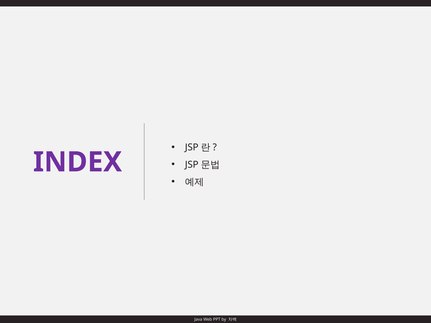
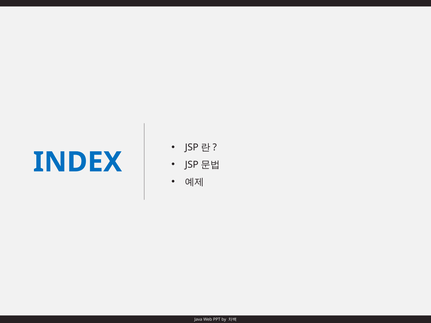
INDEX colour: purple -> blue
